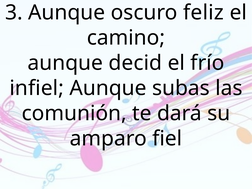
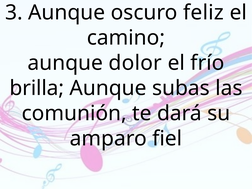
decid: decid -> dolor
infiel: infiel -> brilla
